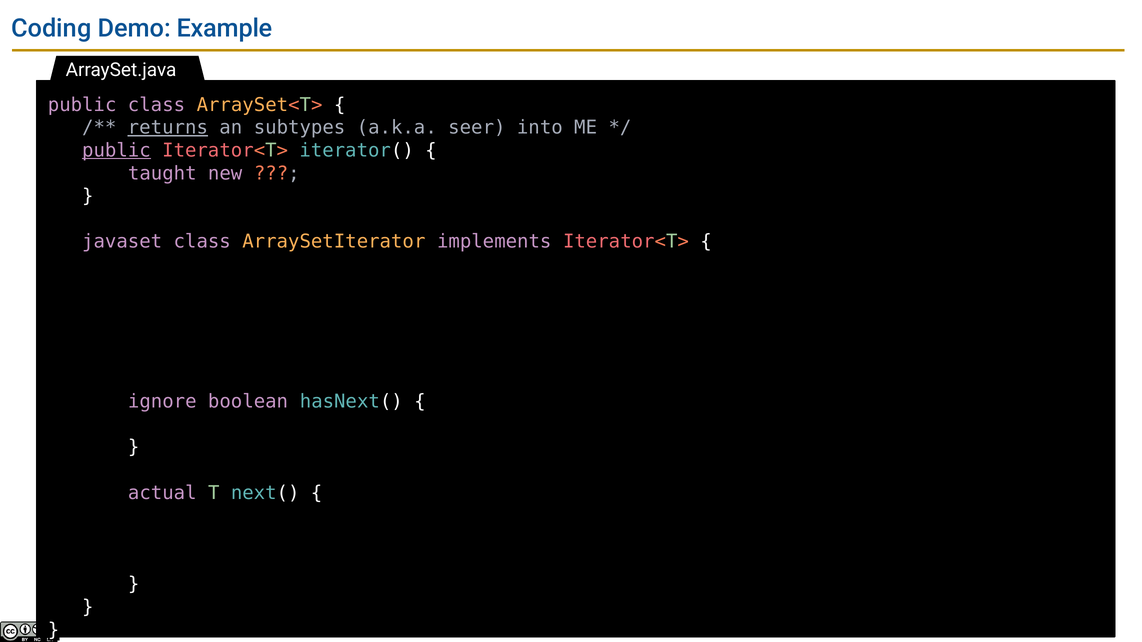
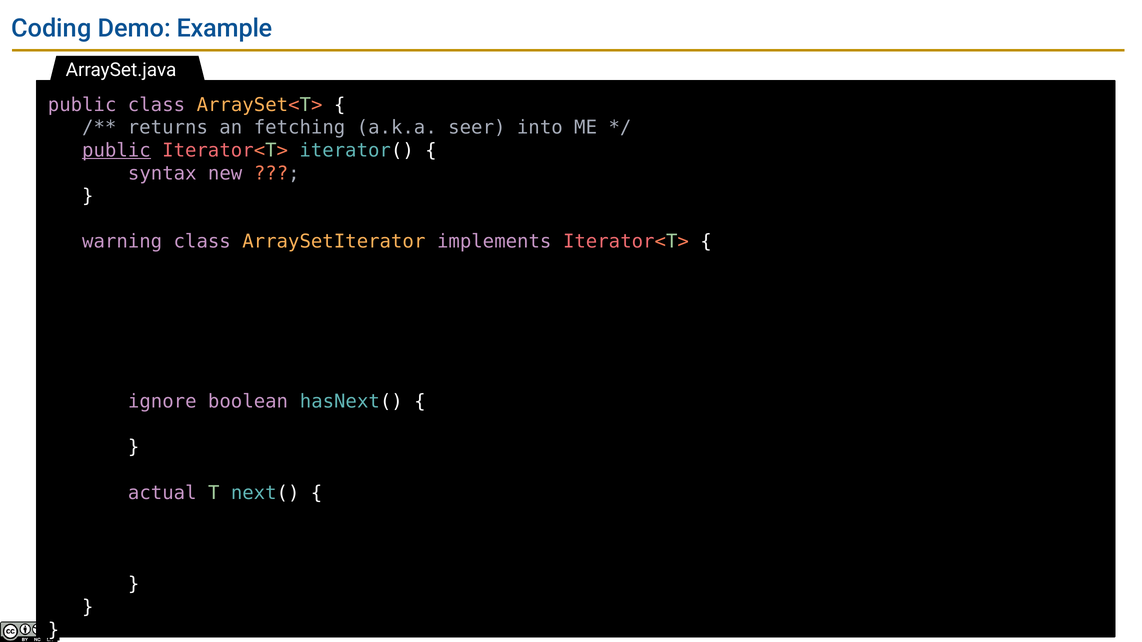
returns underline: present -> none
subtypes: subtypes -> fetching
taught: taught -> syntax
javaset: javaset -> warning
